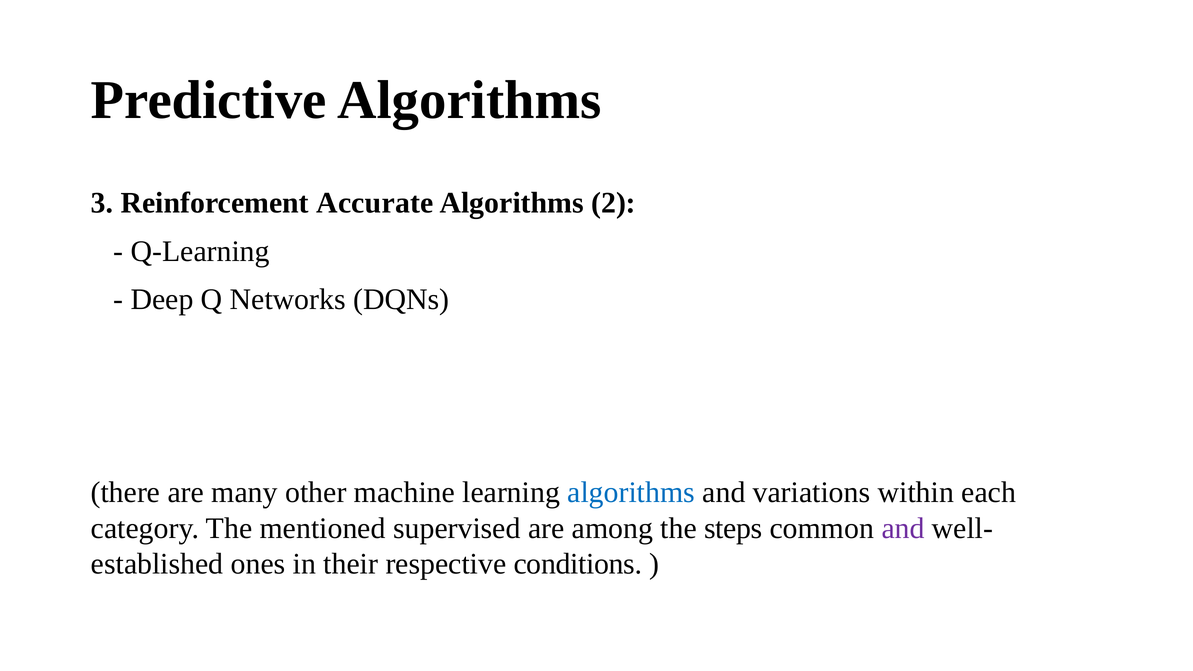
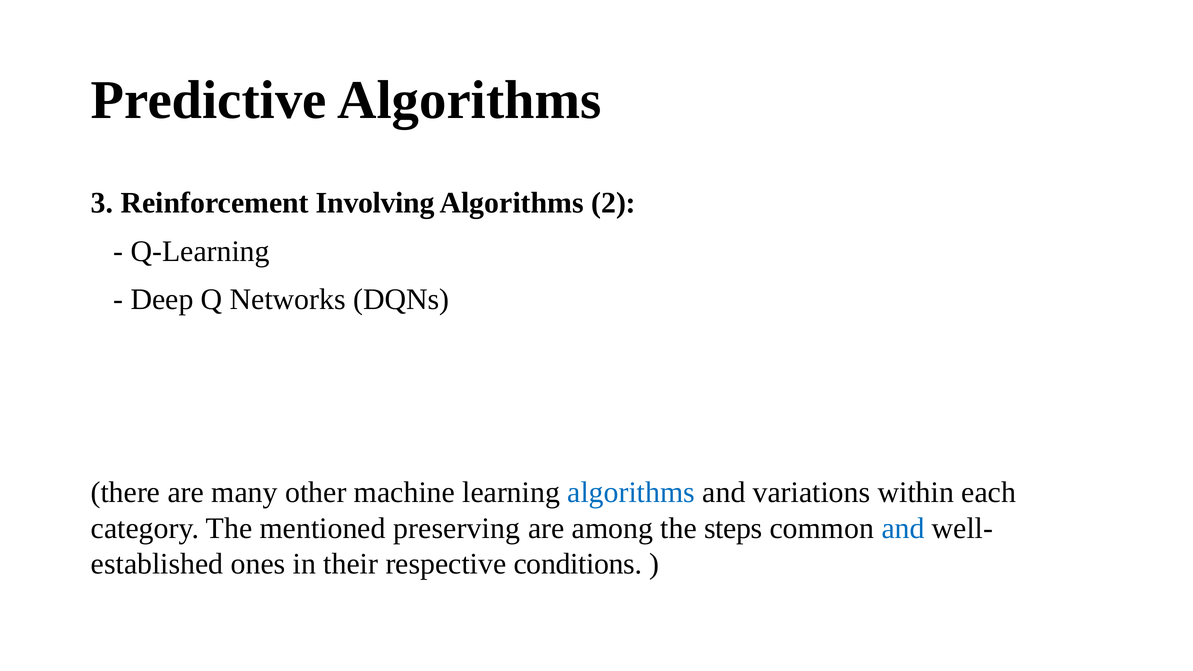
Accurate: Accurate -> Involving
supervised: supervised -> preserving
and at (903, 528) colour: purple -> blue
